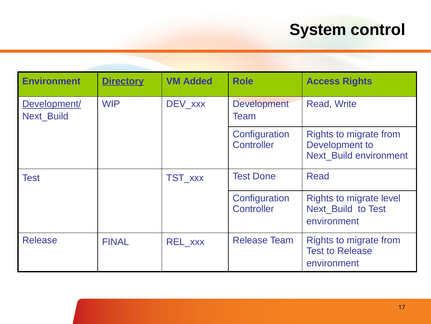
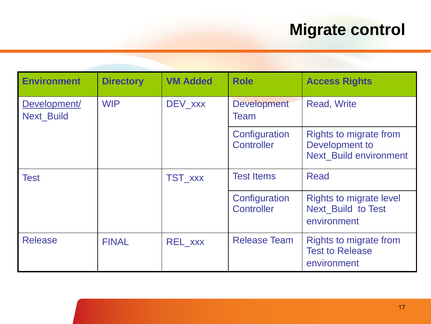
System at (318, 30): System -> Migrate
Directory underline: present -> none
Done: Done -> Items
